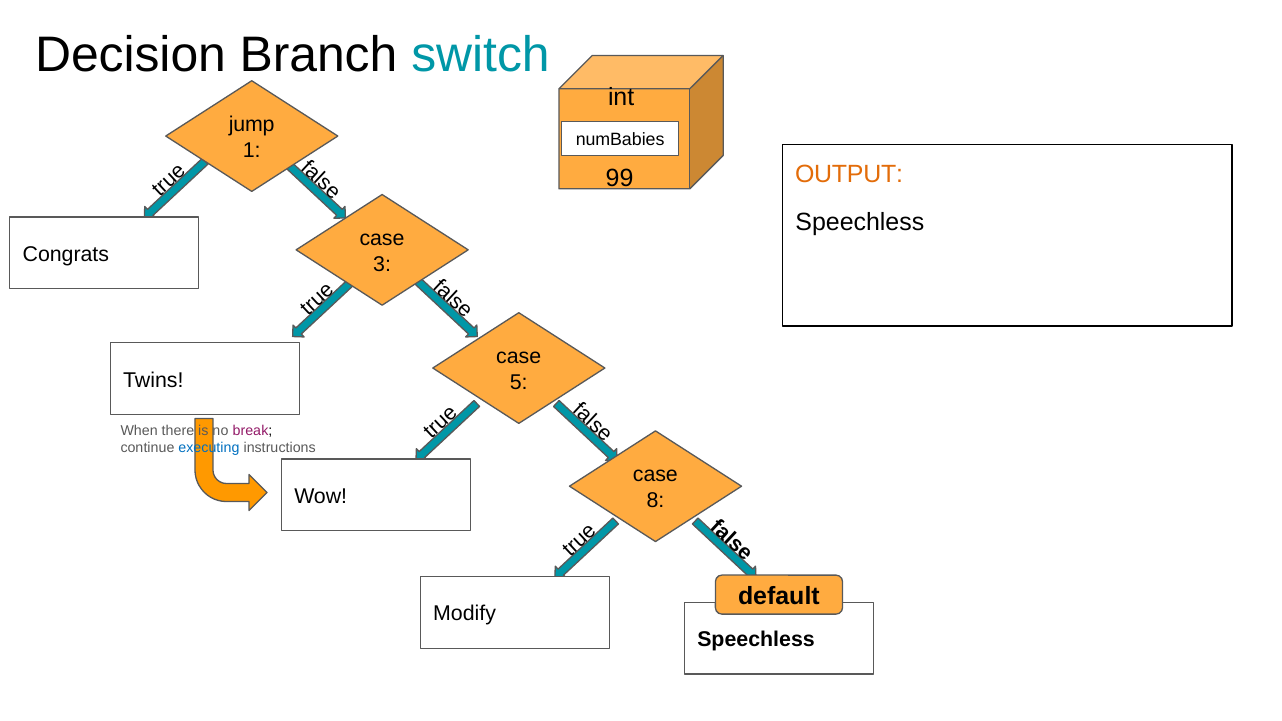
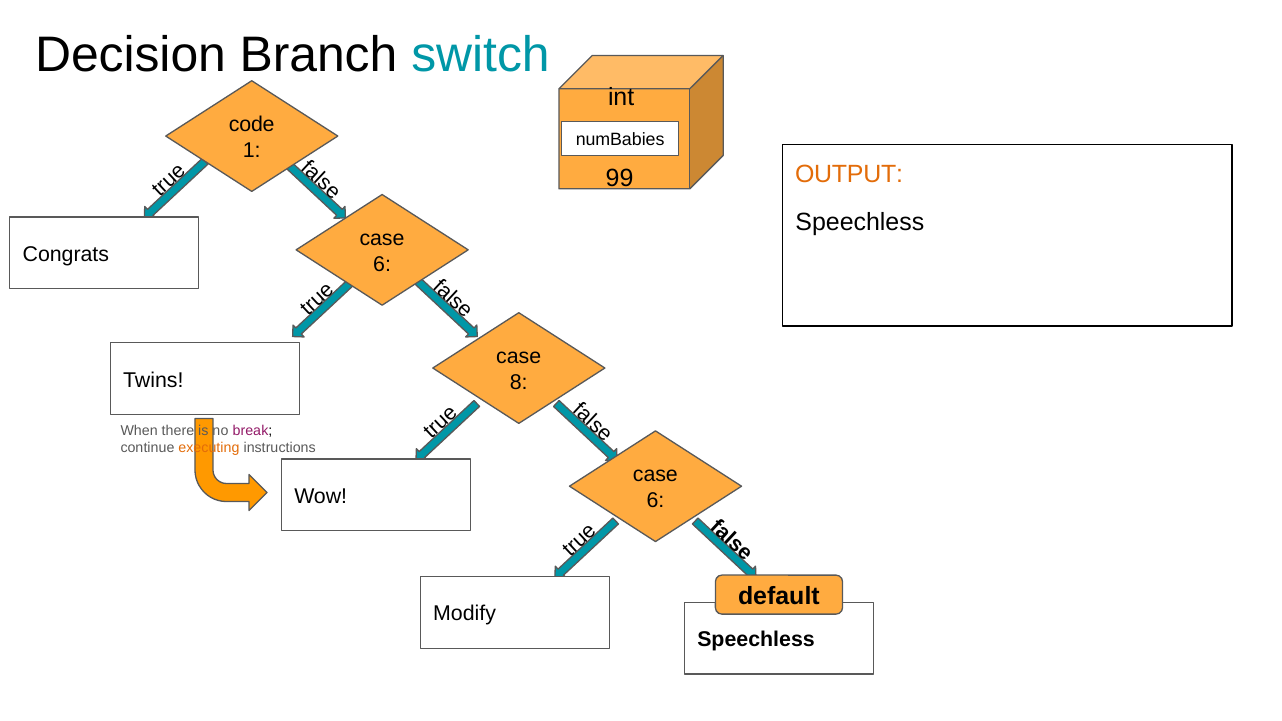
jump: jump -> code
3 at (382, 264): 3 -> 6
5: 5 -> 8
executing colour: blue -> orange
8 at (655, 501): 8 -> 6
